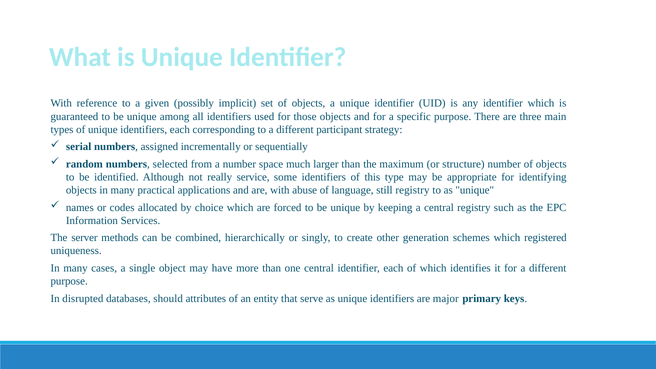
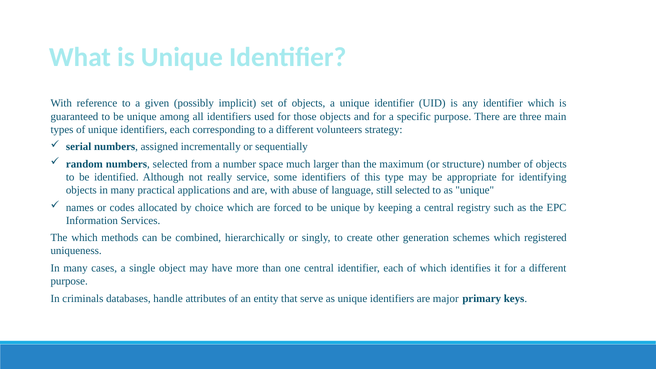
participant: participant -> volunteers
still registry: registry -> selected
The server: server -> which
disrupted: disrupted -> criminals
should: should -> handle
